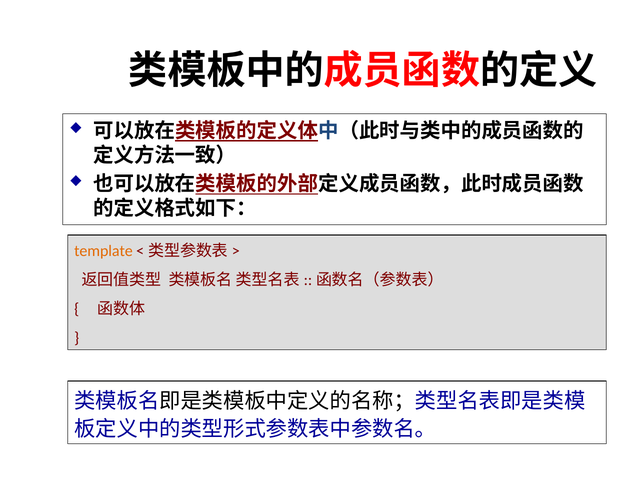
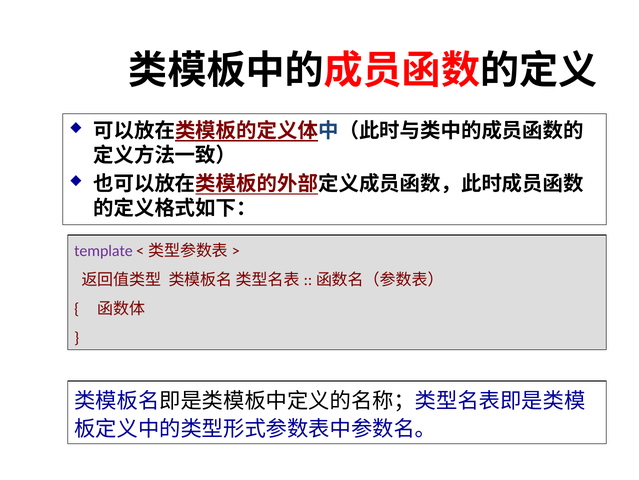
template colour: orange -> purple
